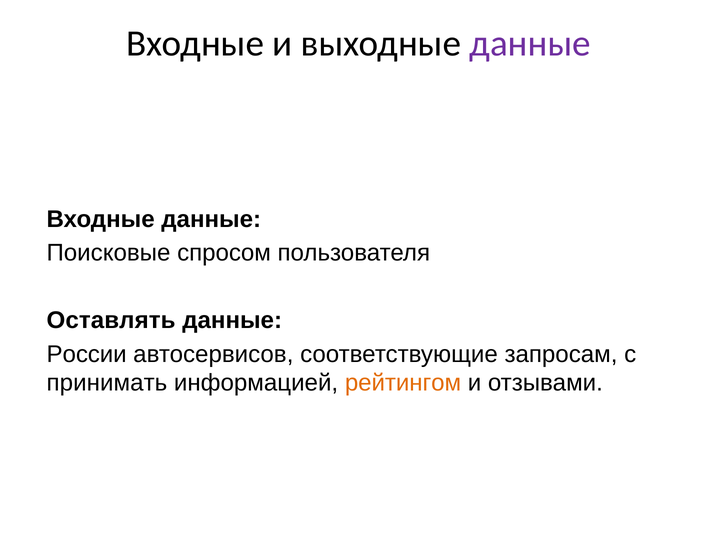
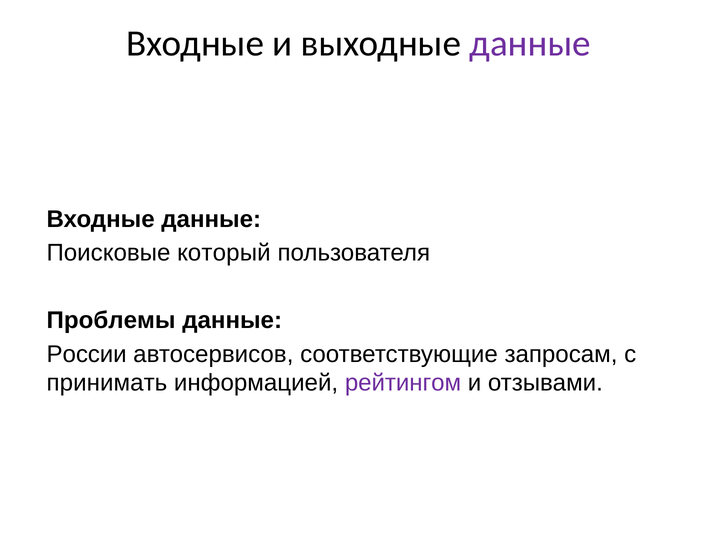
спросом: спросом -> который
Оставлять: Оставлять -> Проблемы
рейтингом colour: orange -> purple
